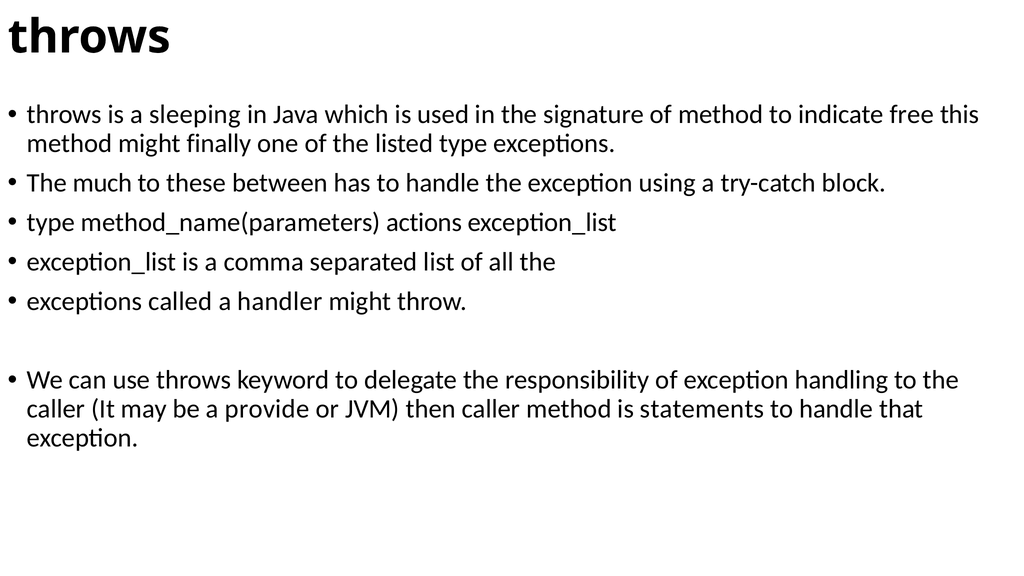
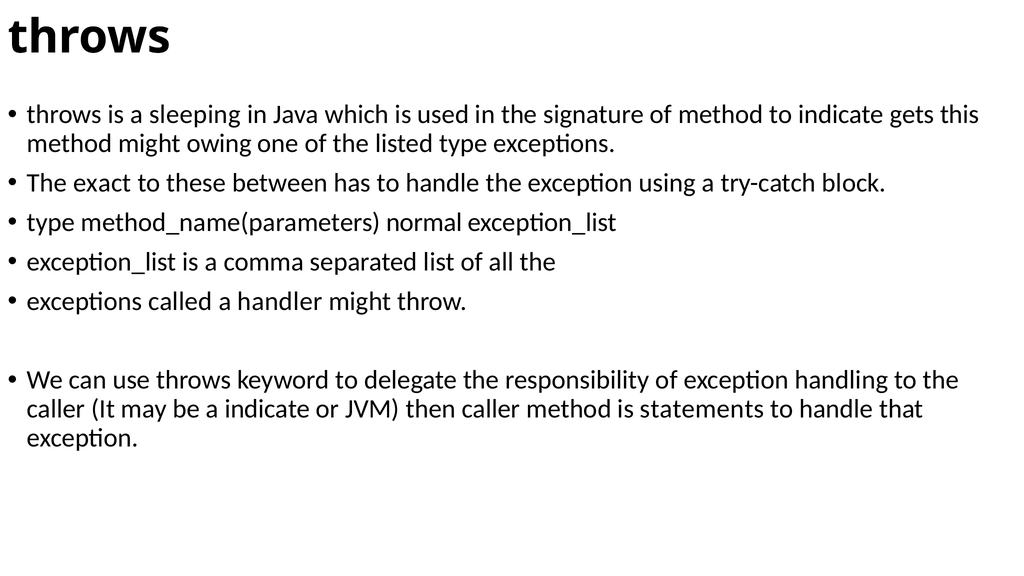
free: free -> gets
finally: finally -> owing
much: much -> exact
actions: actions -> normal
a provide: provide -> indicate
